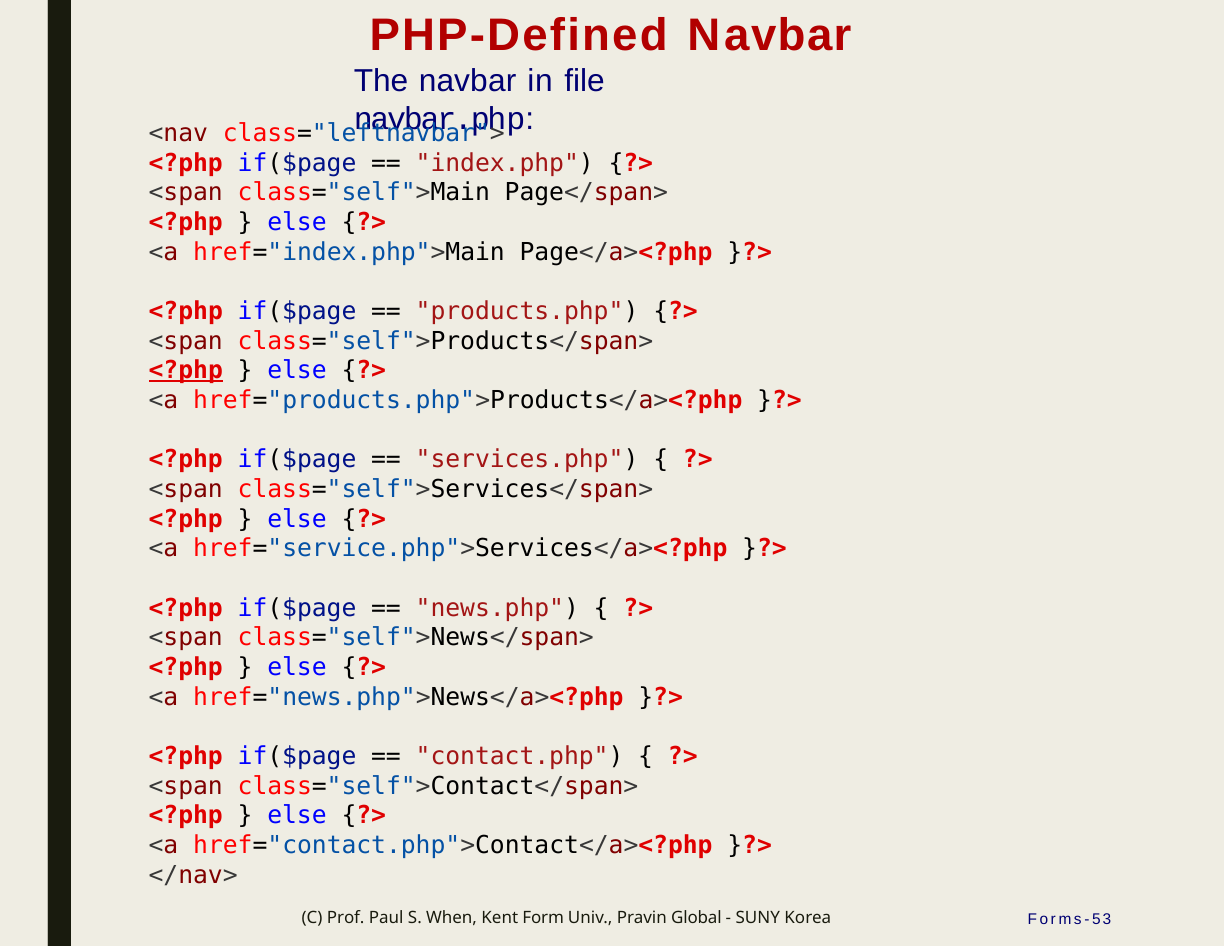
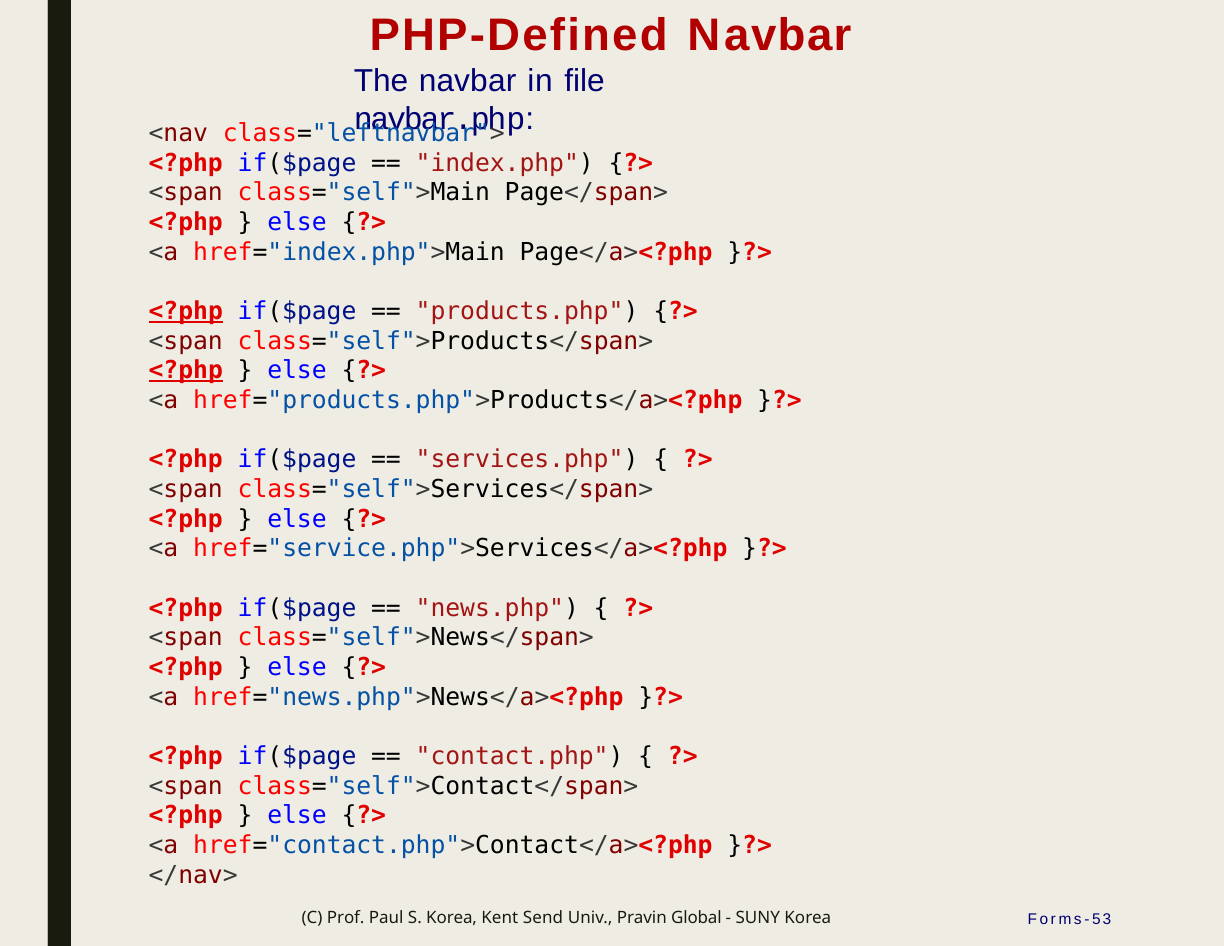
<?php at (186, 311) underline: none -> present
S When: When -> Korea
Form: Form -> Send
